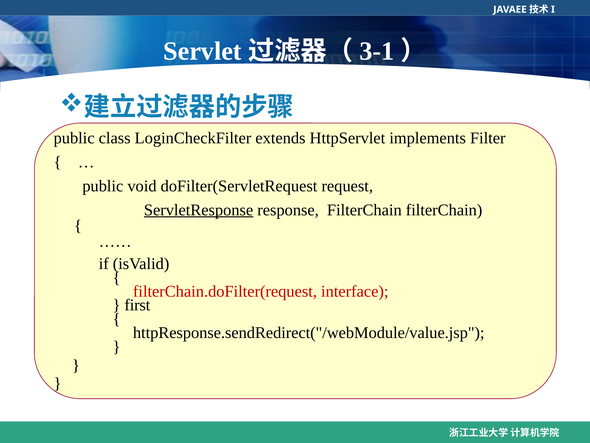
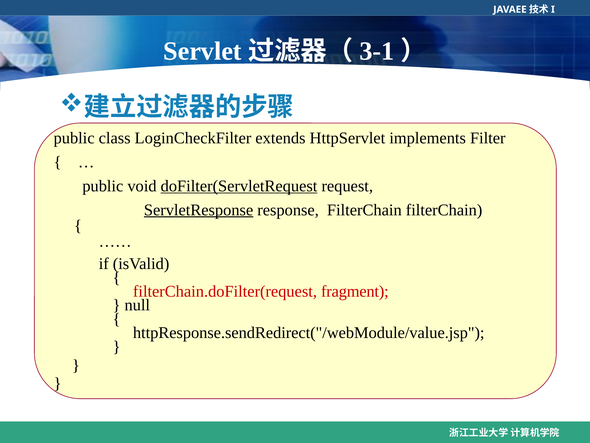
doFilter(ServletRequest underline: none -> present
interface: interface -> fragment
first: first -> null
